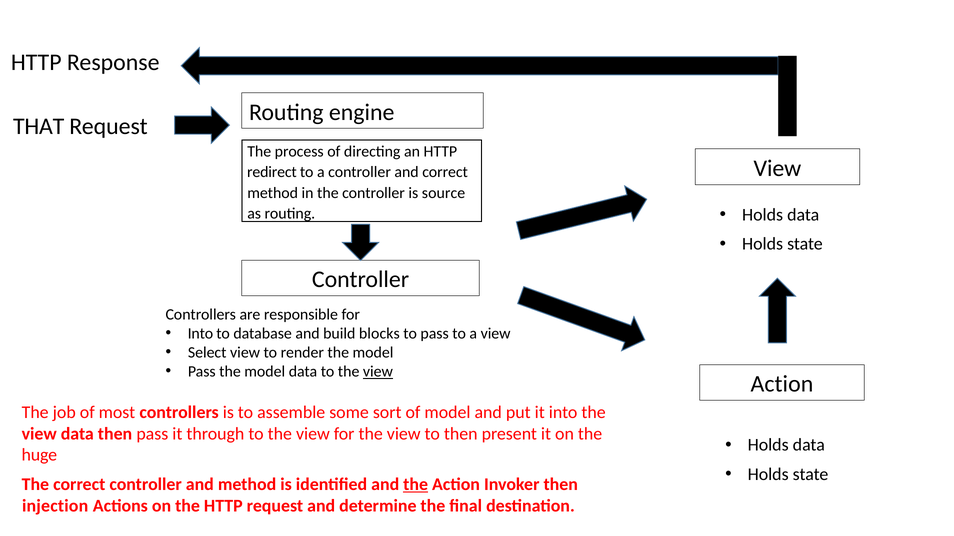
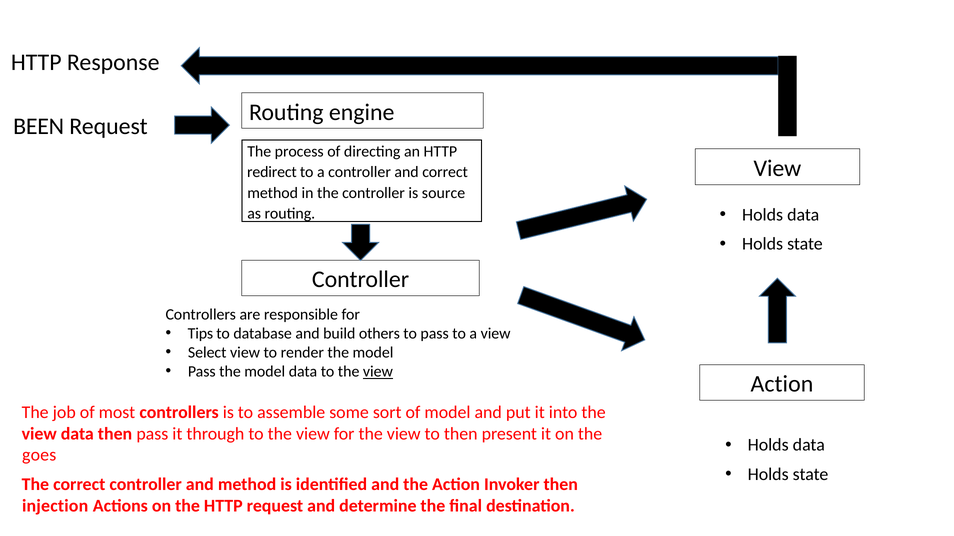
THAT: THAT -> BEEN
Into at (200, 334): Into -> Tips
blocks: blocks -> others
huge: huge -> goes
the at (416, 485) underline: present -> none
